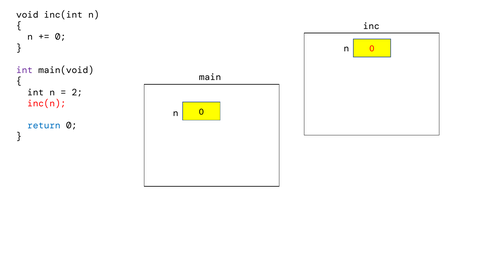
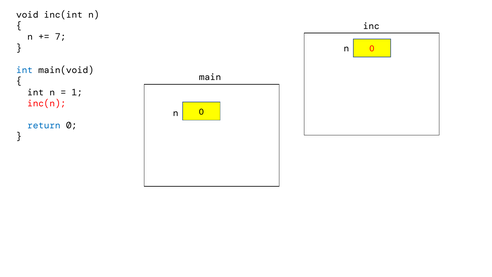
0 at (61, 37): 0 -> 7
int at (25, 70) colour: purple -> blue
2: 2 -> 1
